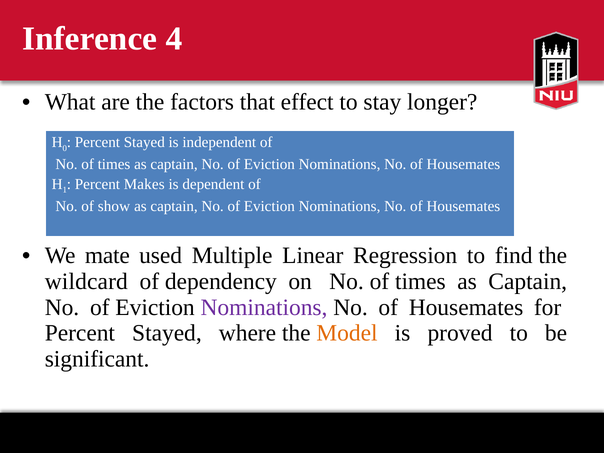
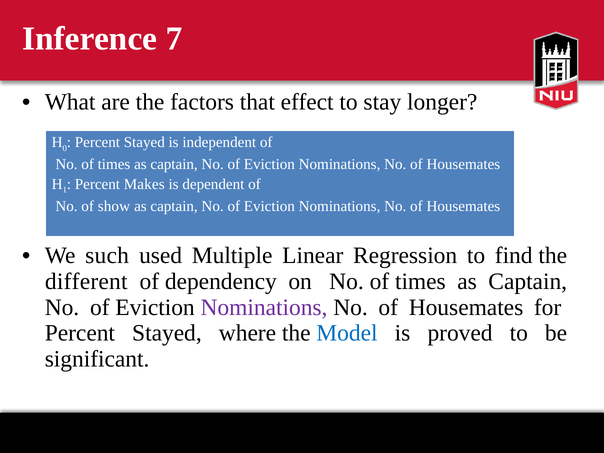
4: 4 -> 7
mate: mate -> such
wildcard: wildcard -> different
Model colour: orange -> blue
